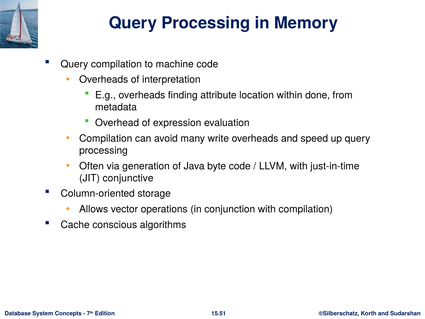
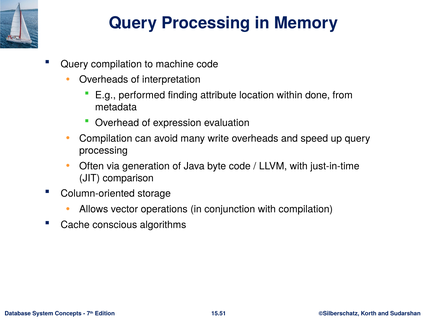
E.g overheads: overheads -> performed
conjunctive: conjunctive -> comparison
